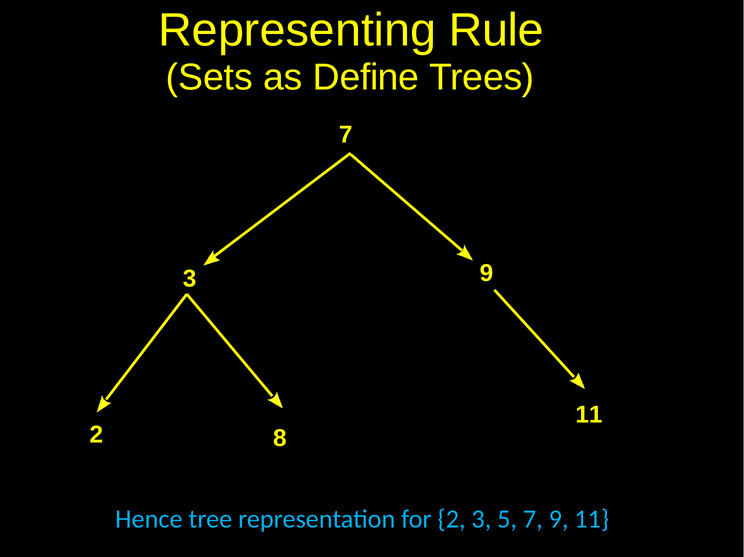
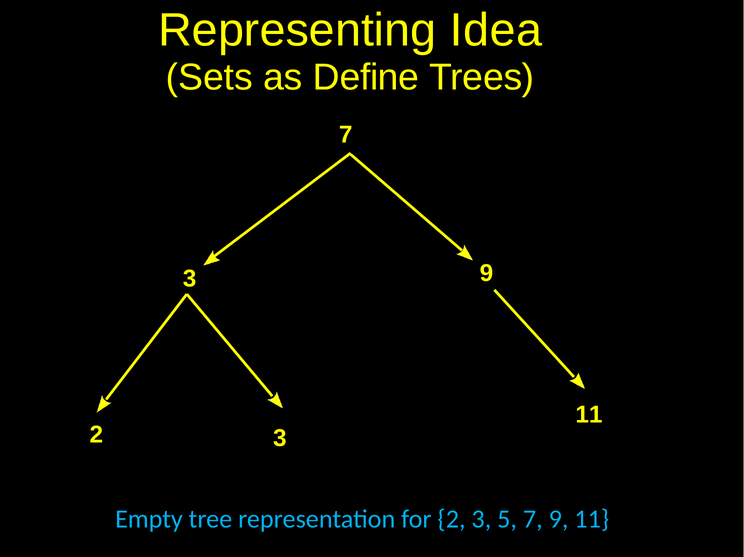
Rule: Rule -> Idea
8 at (280, 439): 8 -> 3
Hence: Hence -> Empty
